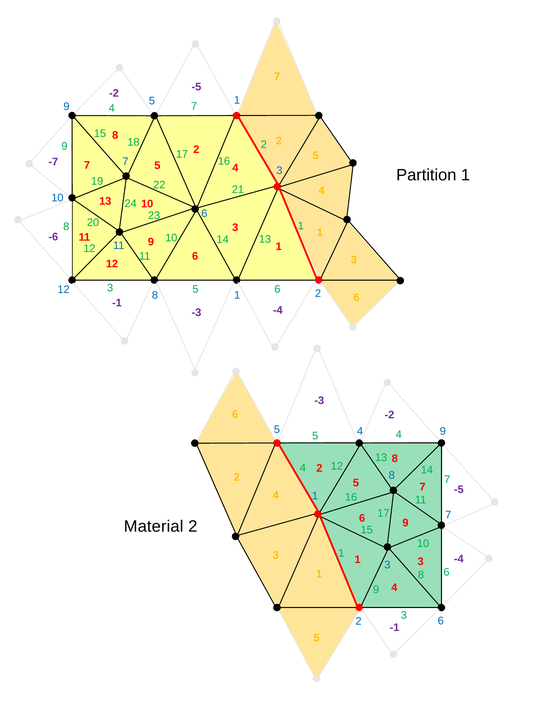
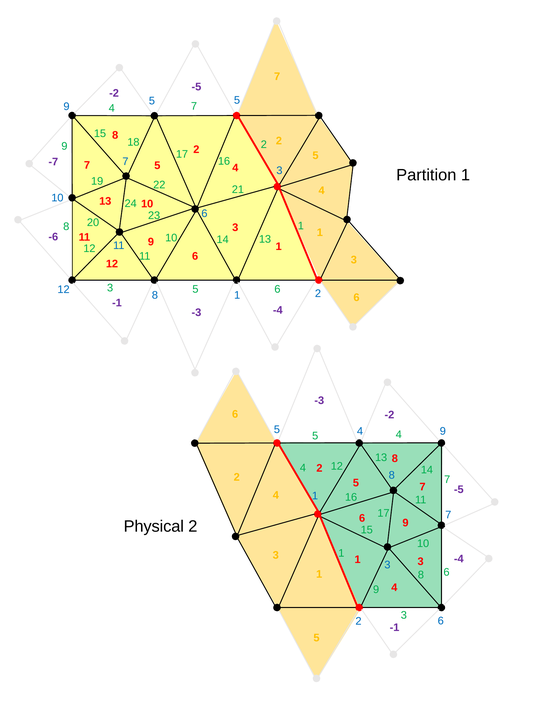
5 1: 1 -> 5
Material: Material -> Physical
